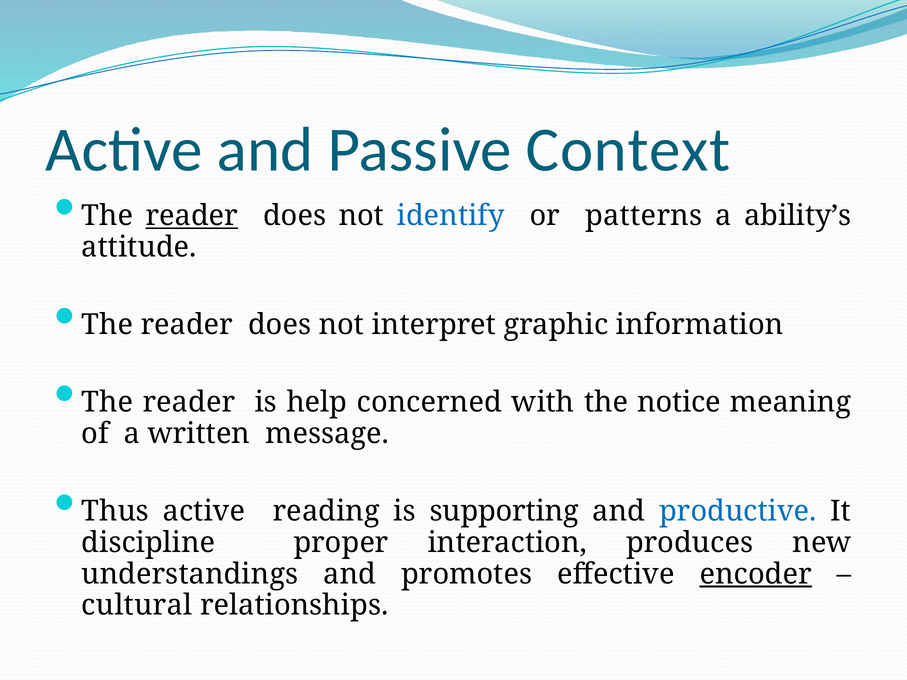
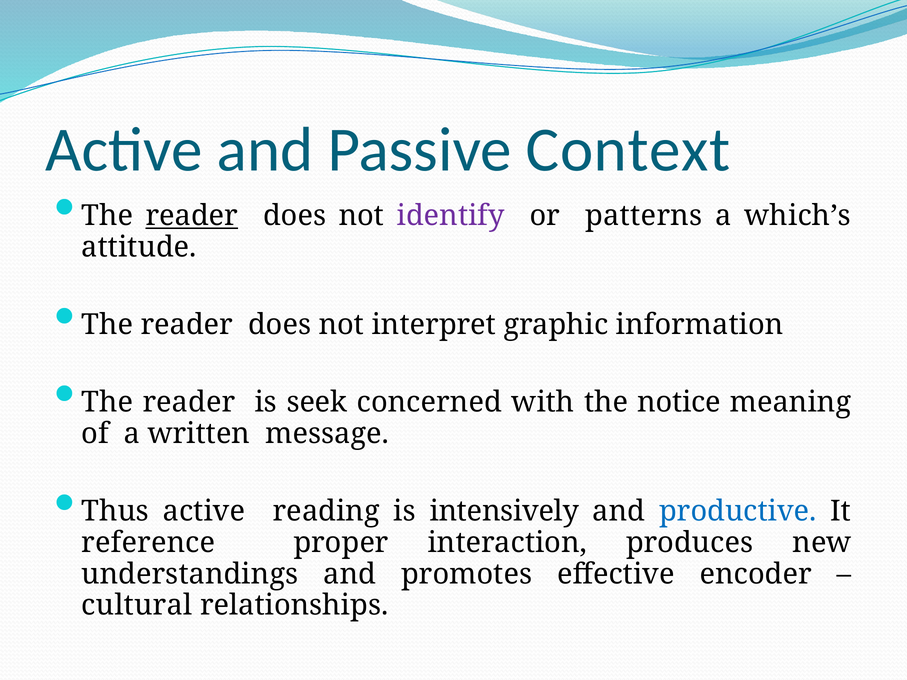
identify colour: blue -> purple
ability’s: ability’s -> which’s
help: help -> seek
supporting: supporting -> intensively
discipline: discipline -> reference
encoder underline: present -> none
